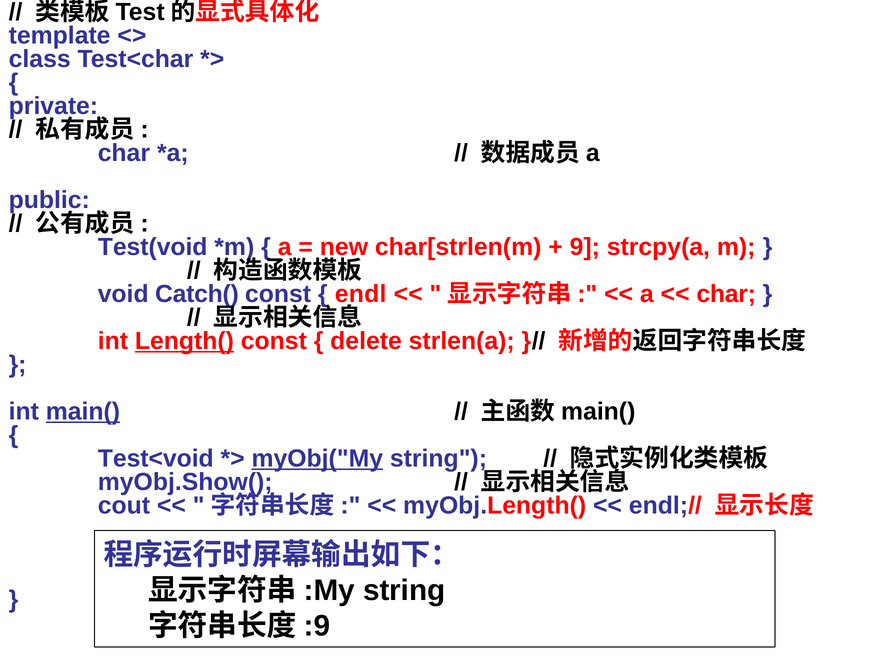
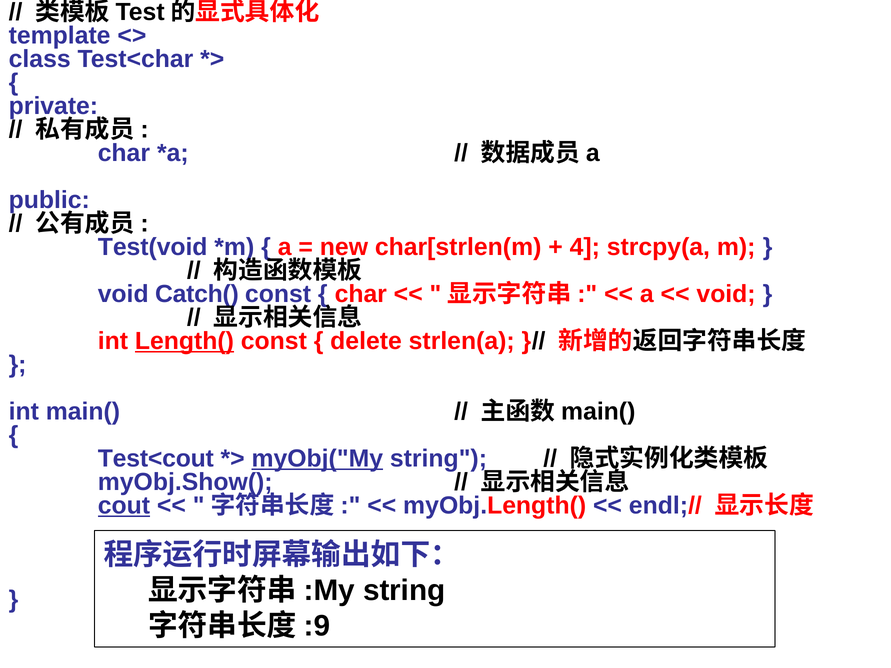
9: 9 -> 4
endl at (361, 294): endl -> char
char at (726, 294): char -> void
main( underline: present -> none
Test<void: Test<void -> Test<cout
cout underline: none -> present
